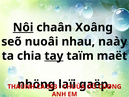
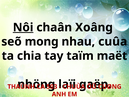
nuoâi: nuoâi -> mong
naày: naày -> cuûa
tay underline: present -> none
